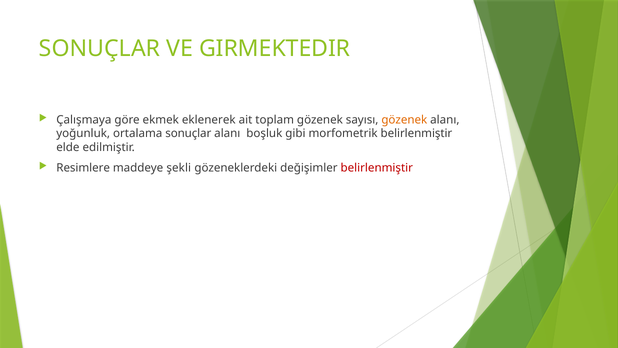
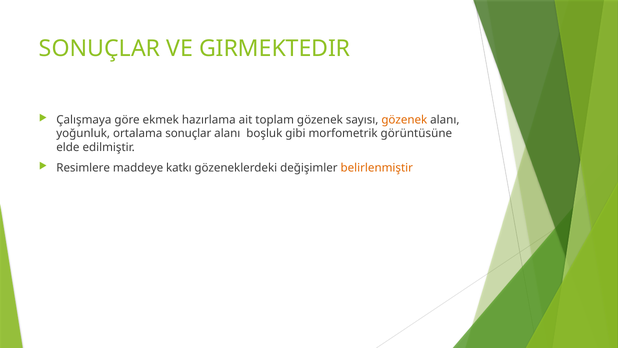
eklenerek: eklenerek -> hazırlama
morfometrik belirlenmiştir: belirlenmiştir -> görüntüsüne
şekli: şekli -> katkı
belirlenmiştir at (377, 168) colour: red -> orange
